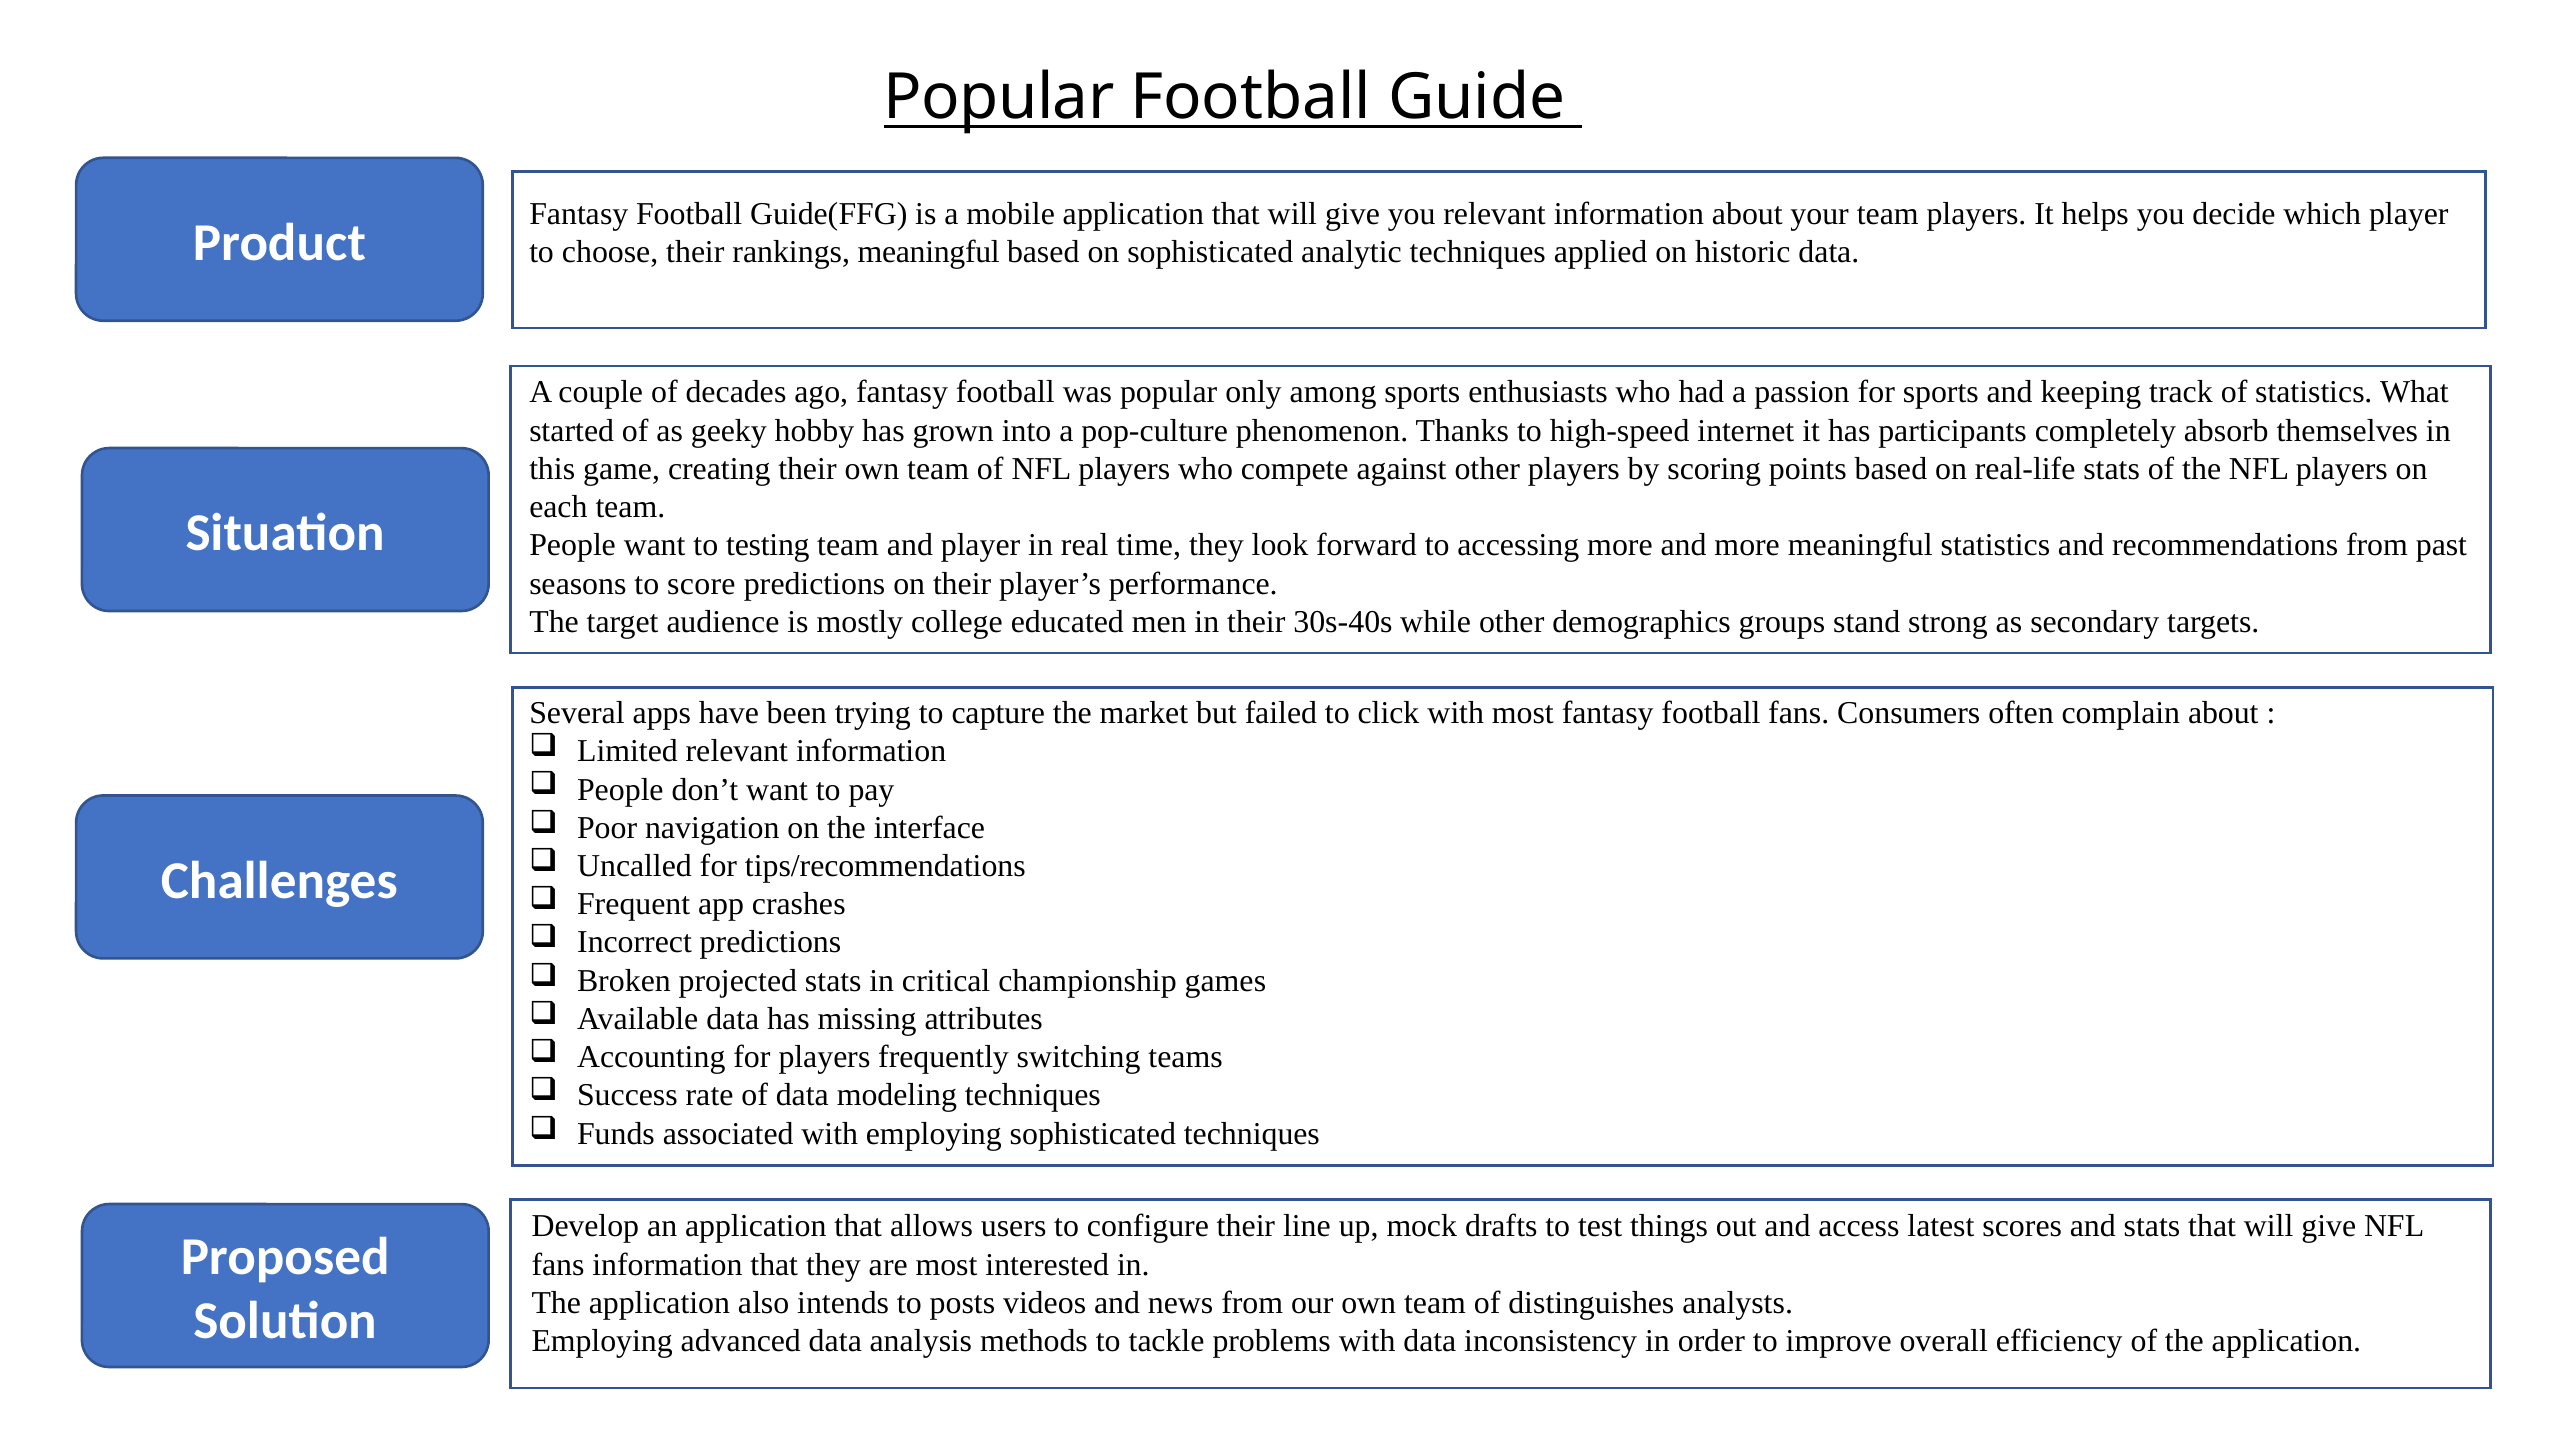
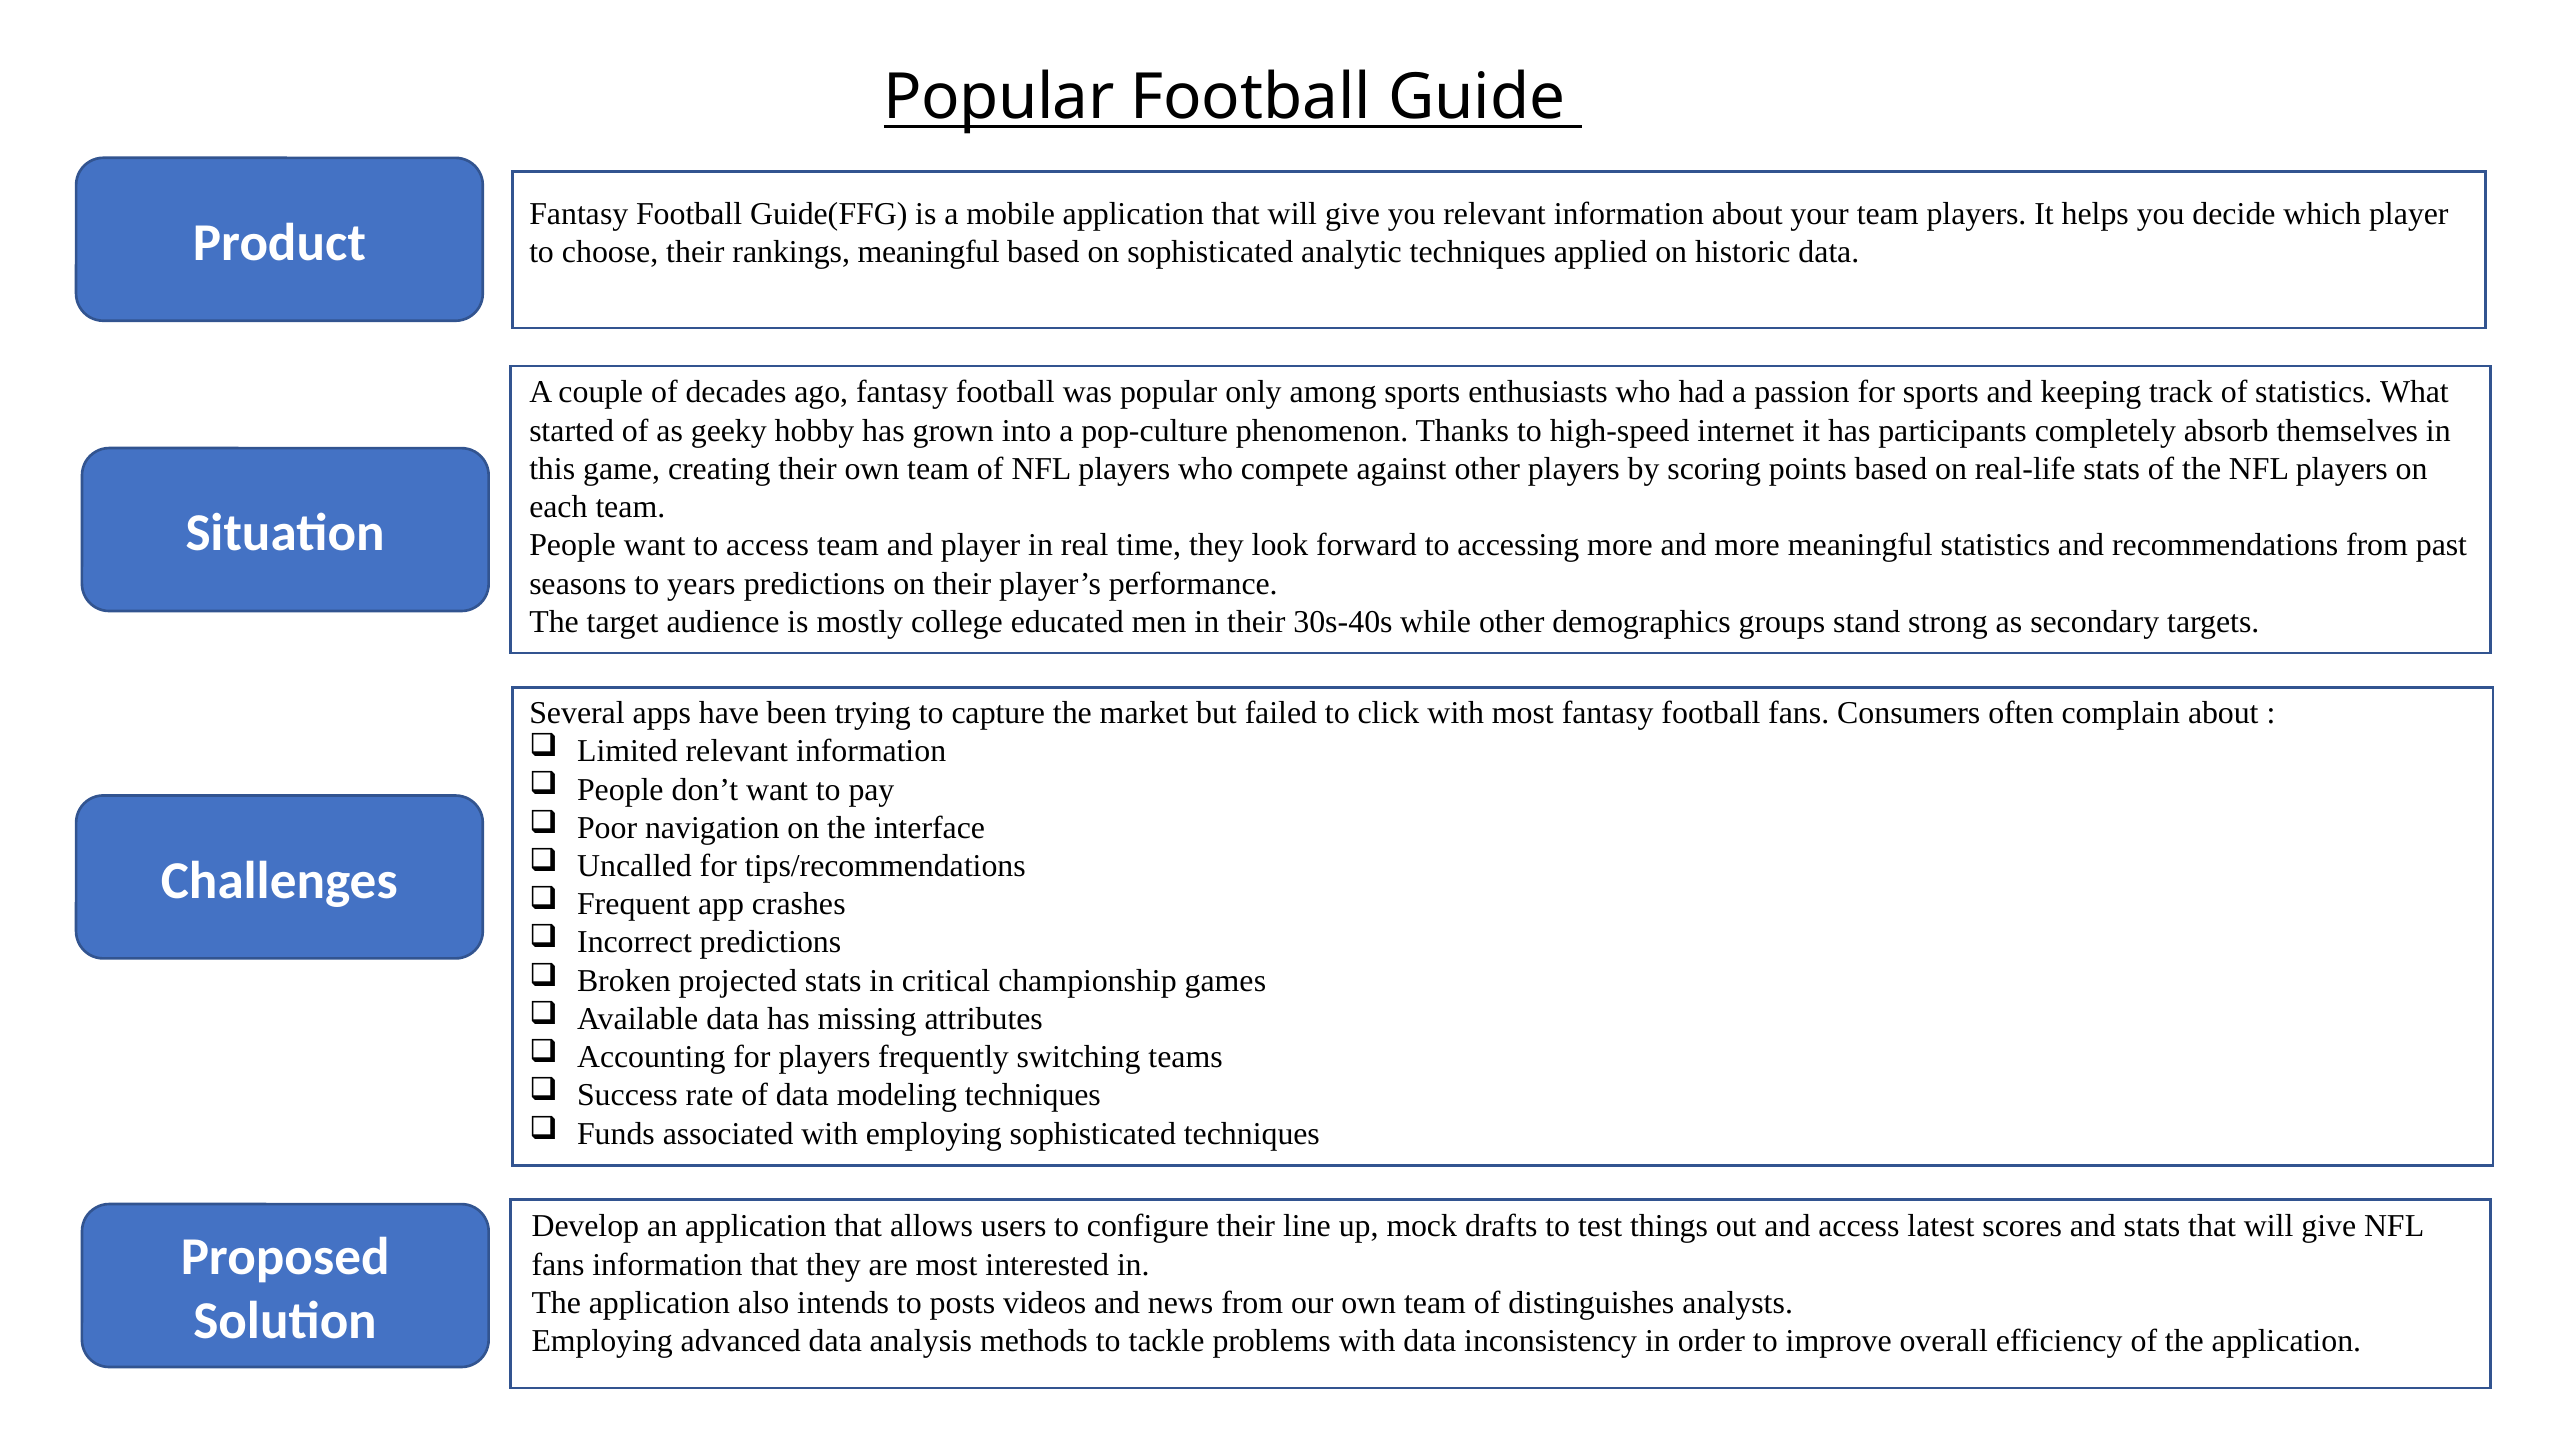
to testing: testing -> access
score: score -> years
